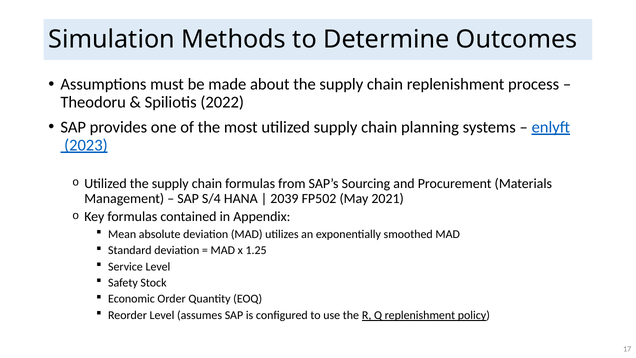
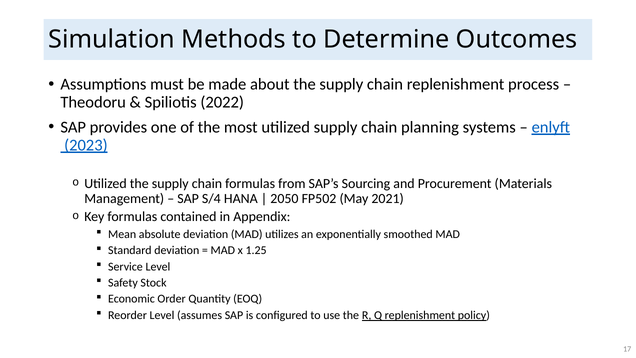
2039: 2039 -> 2050
